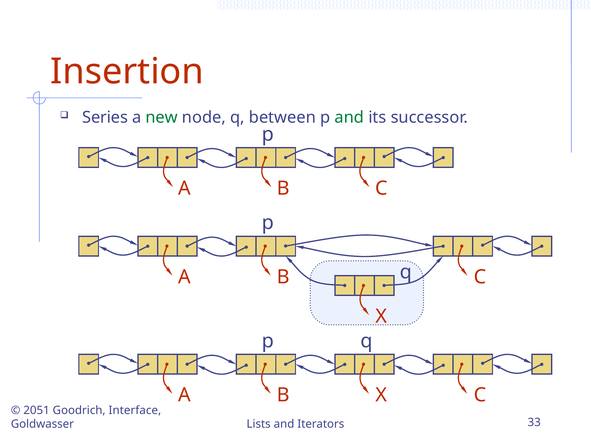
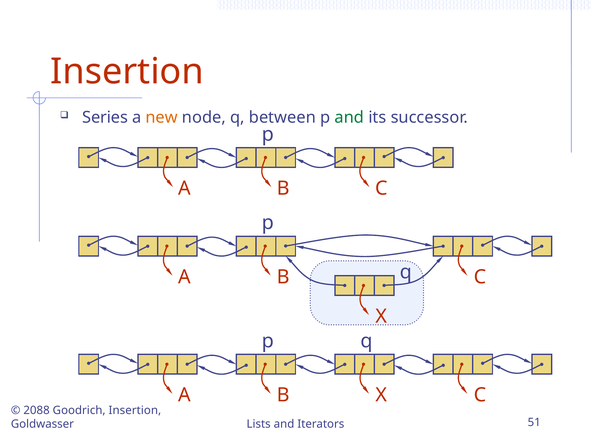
new colour: green -> orange
2051: 2051 -> 2088
Goodrich Interface: Interface -> Insertion
33: 33 -> 51
